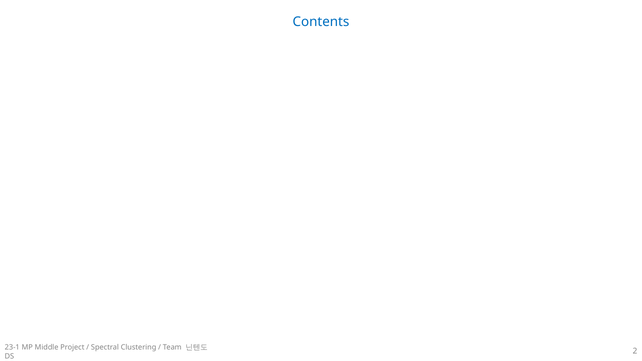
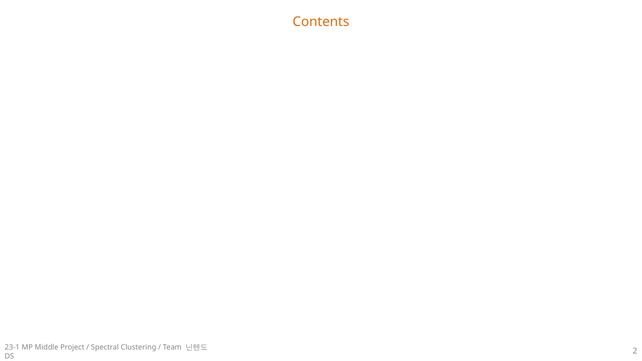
Contents colour: blue -> orange
